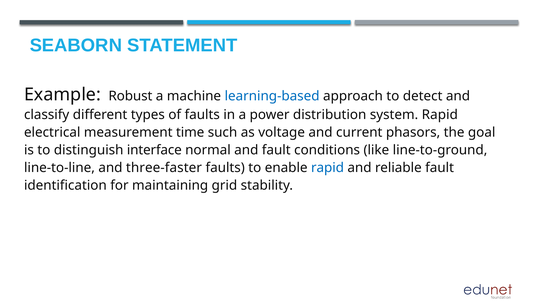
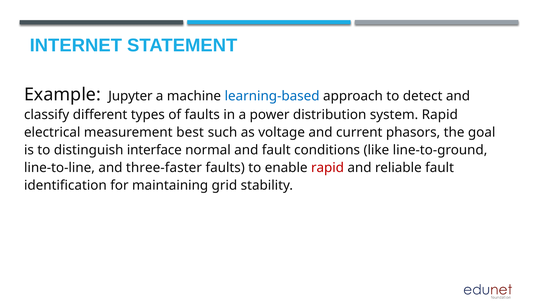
SEABORN: SEABORN -> INTERNET
Robust: Robust -> Jupyter
time: time -> best
rapid at (328, 168) colour: blue -> red
